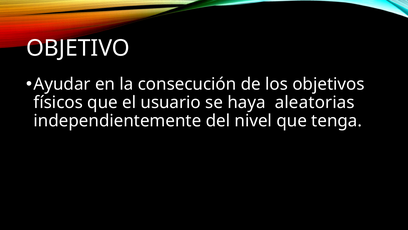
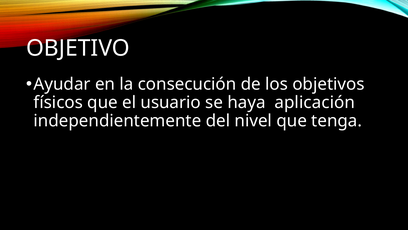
aleatorias: aleatorias -> aplicación
